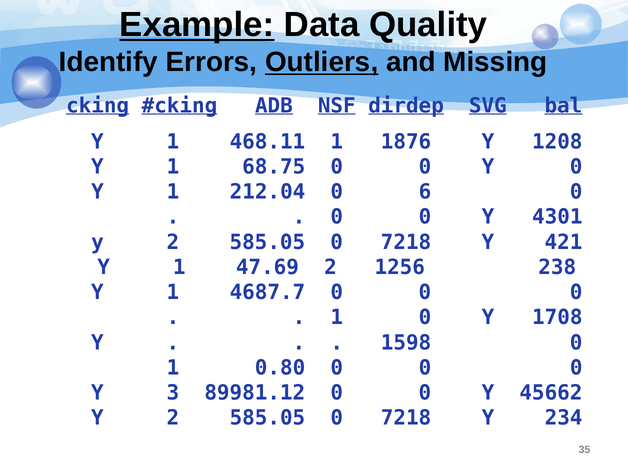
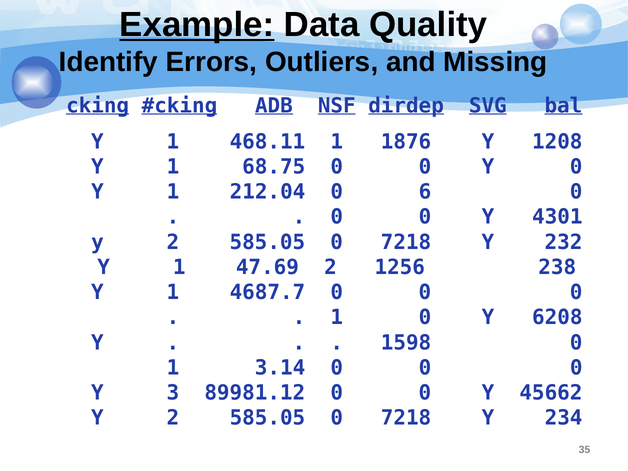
Outliers underline: present -> none
421: 421 -> 232
1708: 1708 -> 6208
0.80: 0.80 -> 3.14
